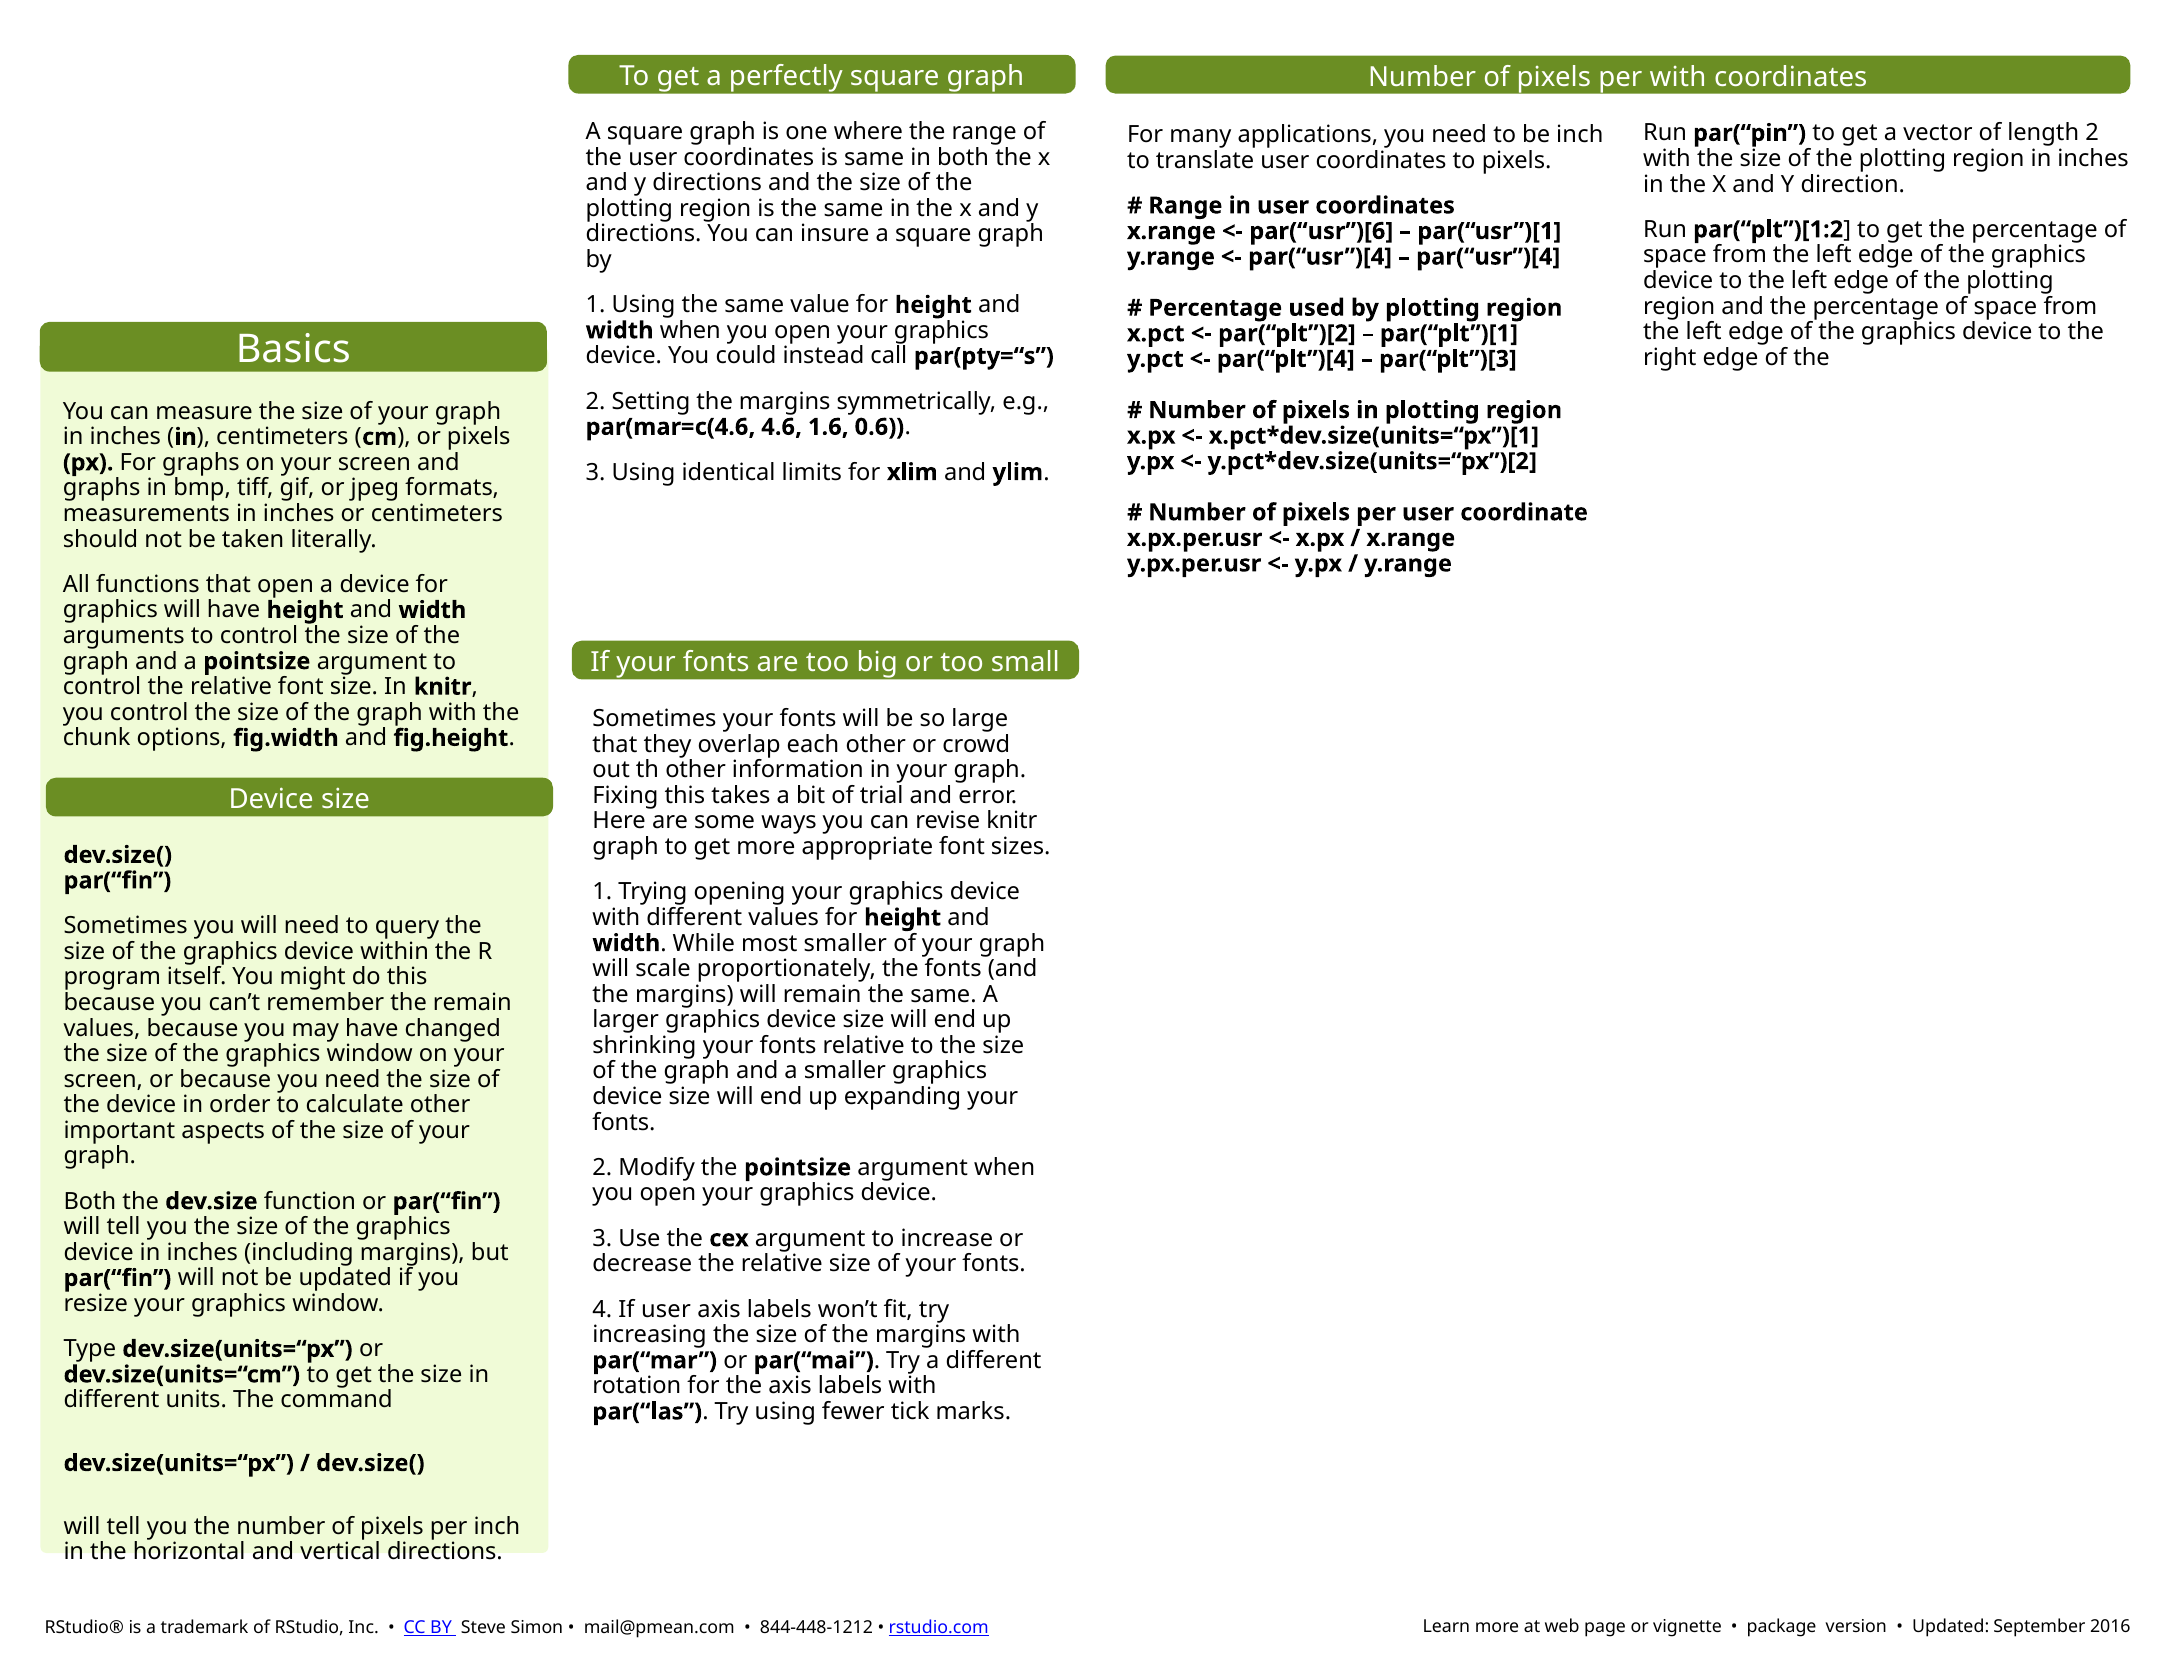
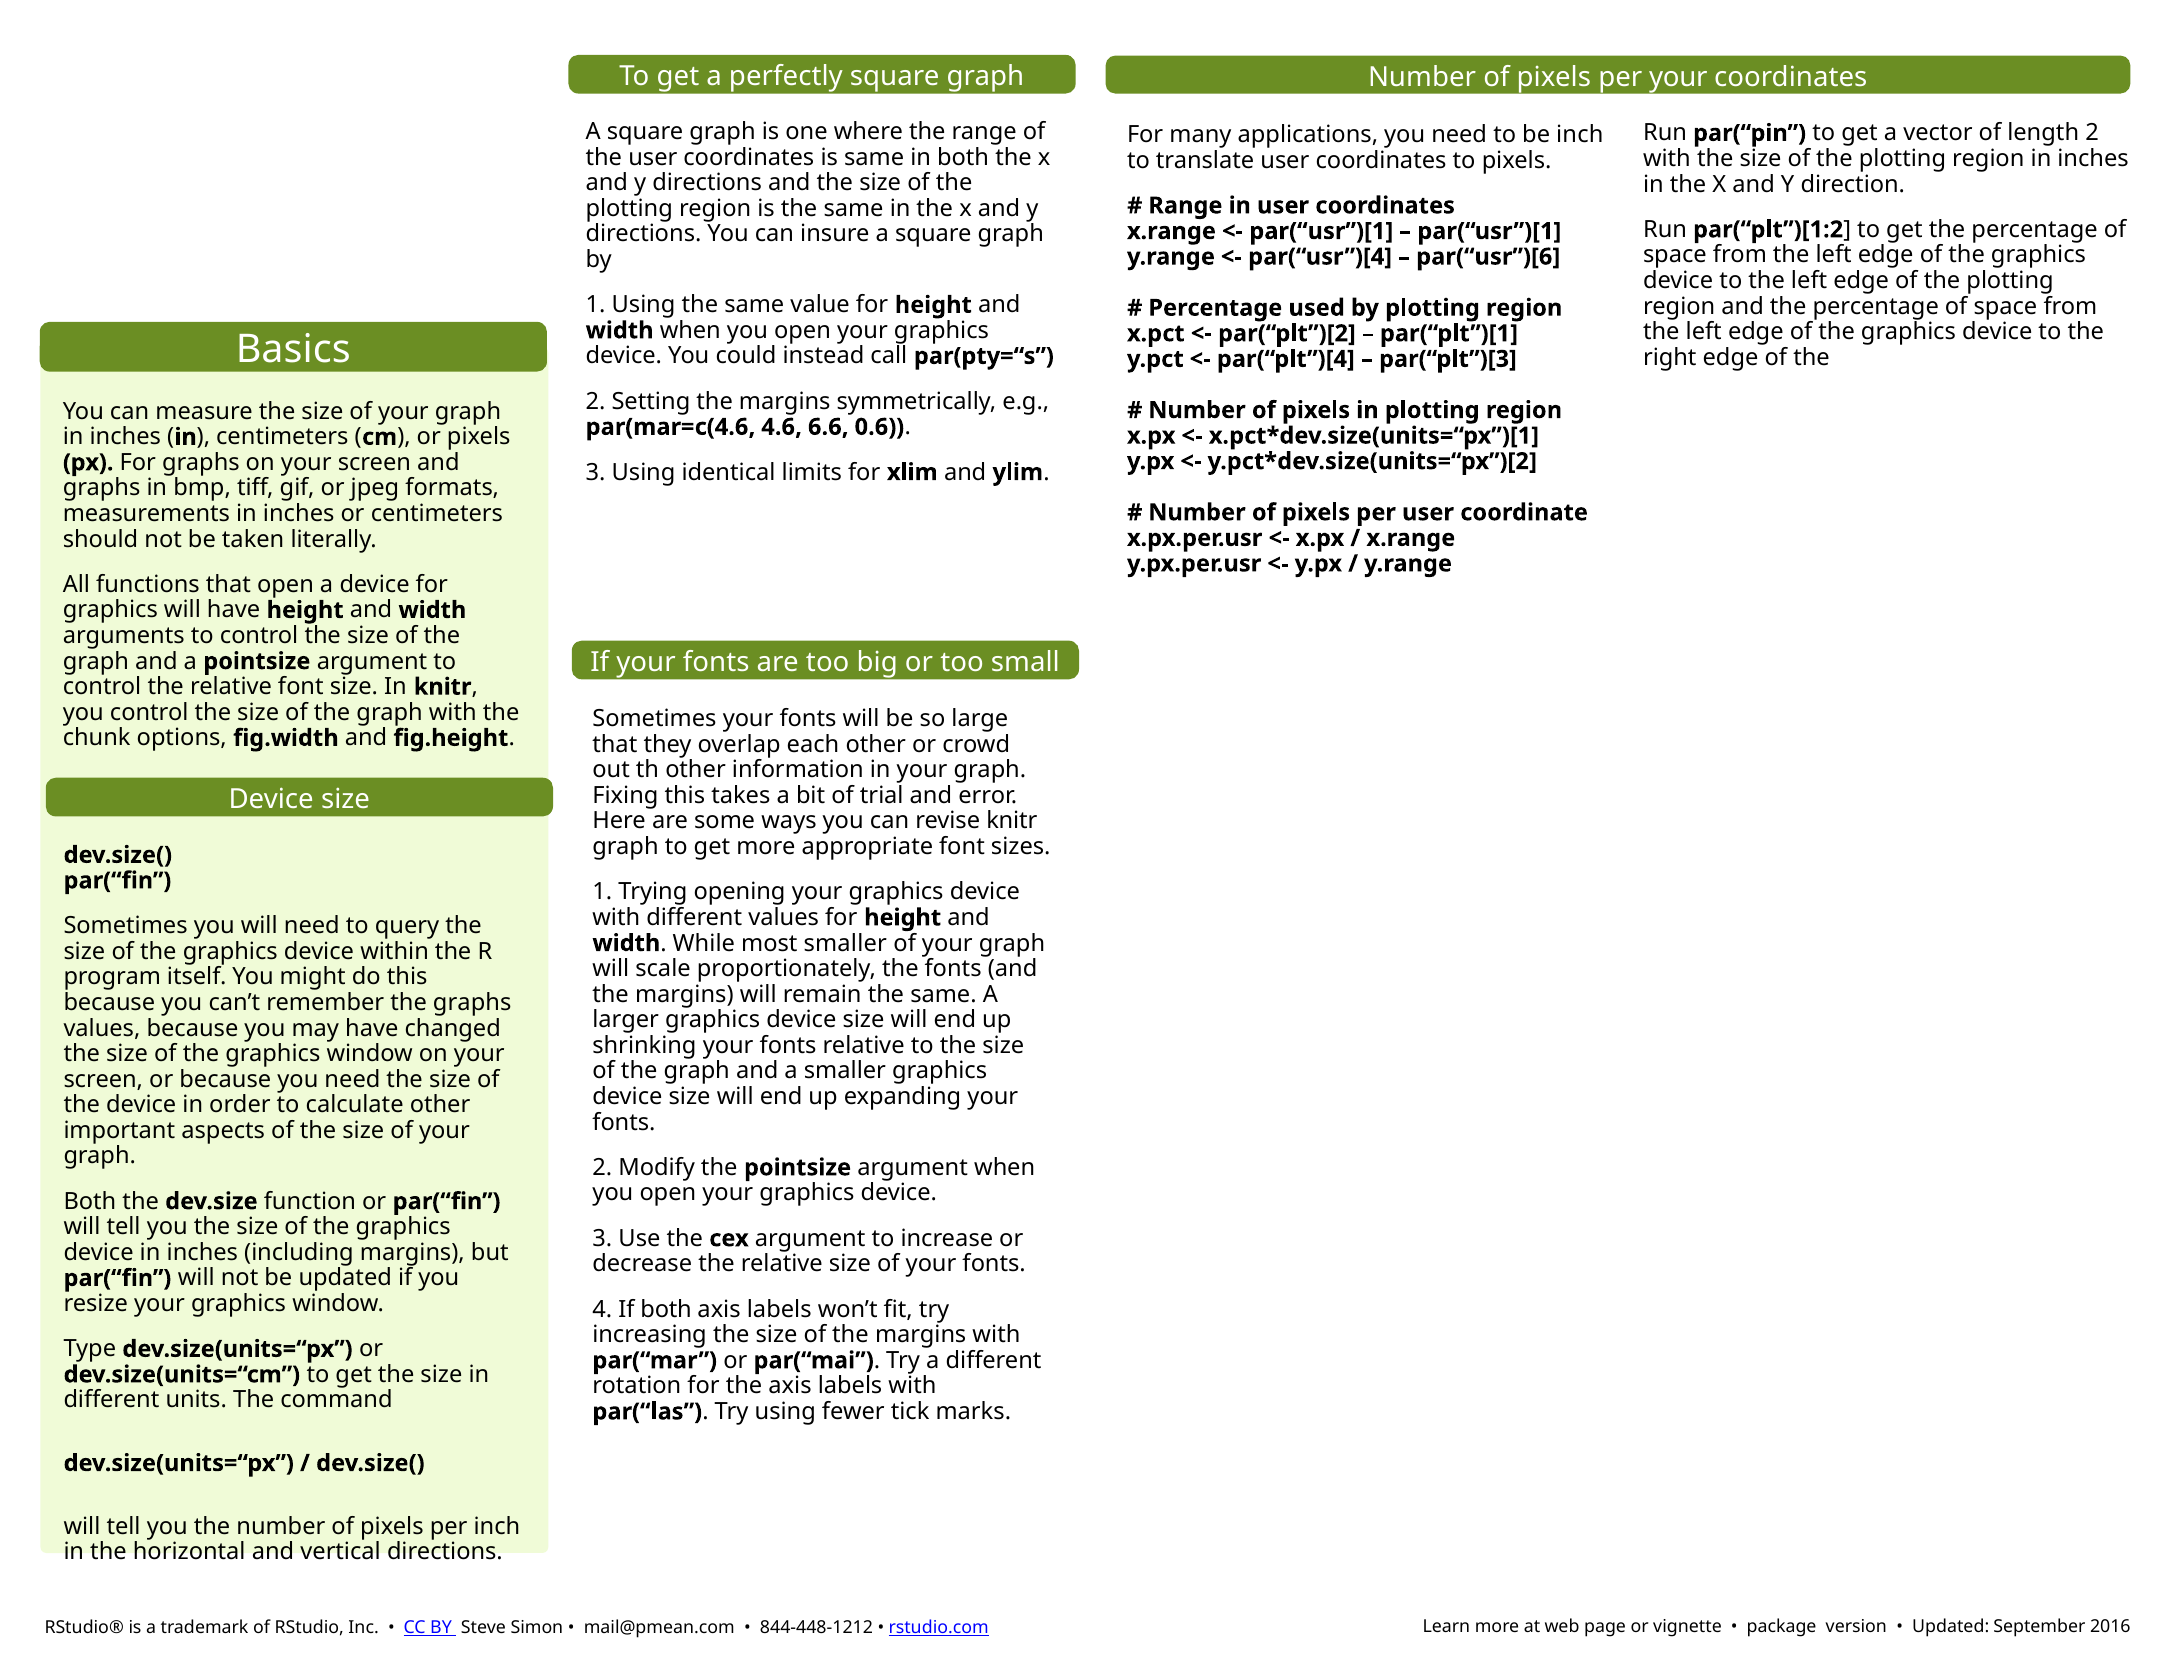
per with: with -> your
par(“usr”)[6 at (1321, 231): par(“usr”)[6 -> par(“usr”)[1
par(“usr”)[4 at (1488, 257): par(“usr”)[4 -> par(“usr”)[6
1.6: 1.6 -> 6.6
the remain: remain -> graphs
If user: user -> both
